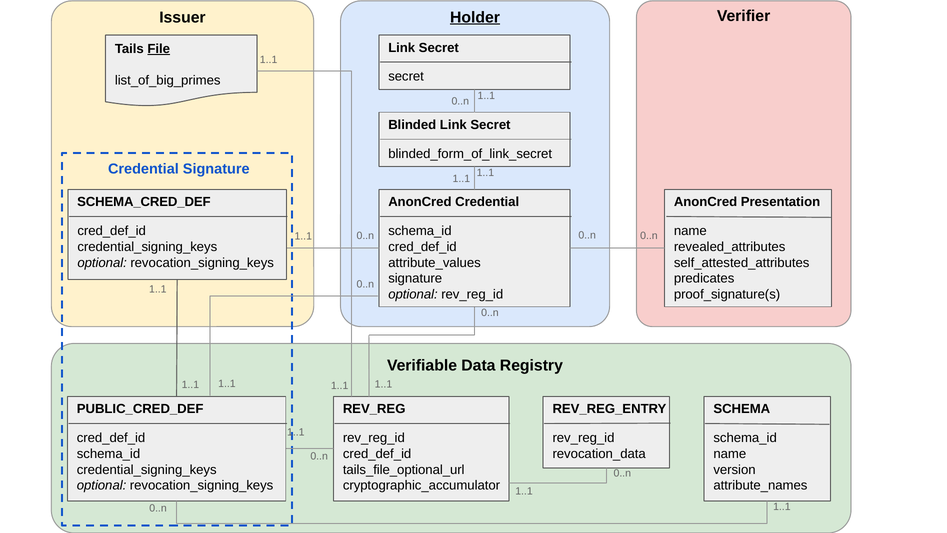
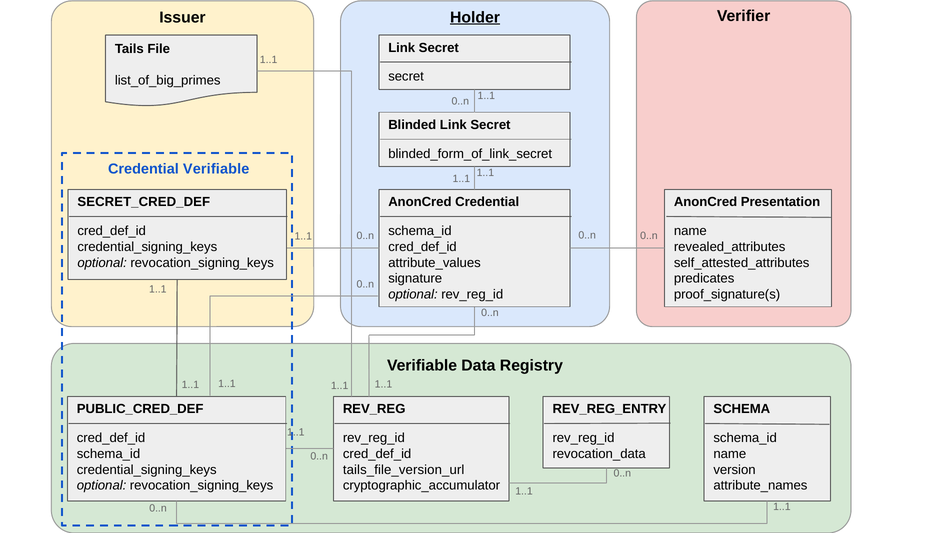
File underline: present -> none
Credential Signature: Signature -> Verifiable
SCHEMA_CRED_DEF: SCHEMA_CRED_DEF -> SECRET_CRED_DEF
tails_file_optional_url: tails_file_optional_url -> tails_file_version_url
